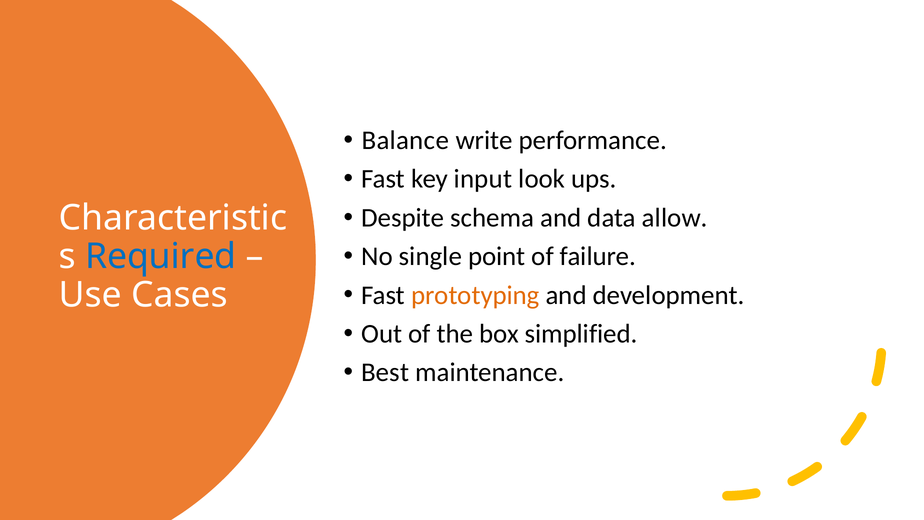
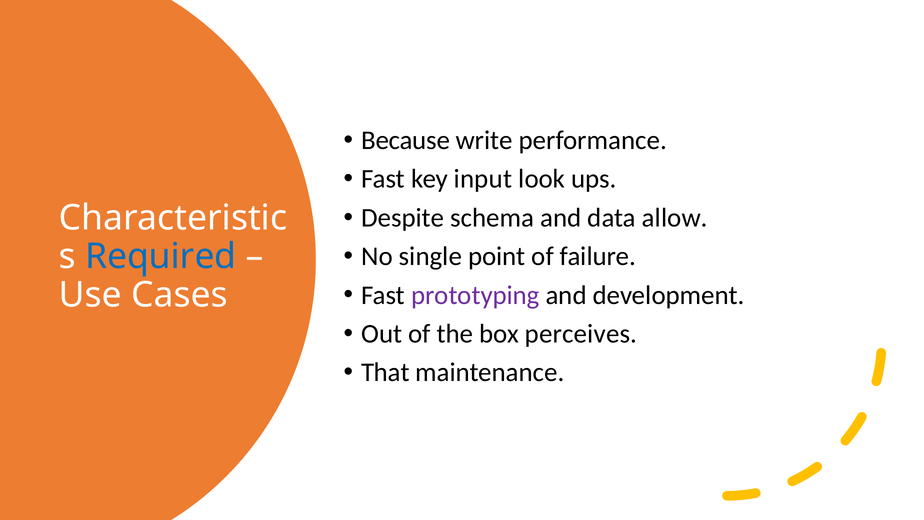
Balance: Balance -> Because
prototyping colour: orange -> purple
simplified: simplified -> perceives
Best: Best -> That
